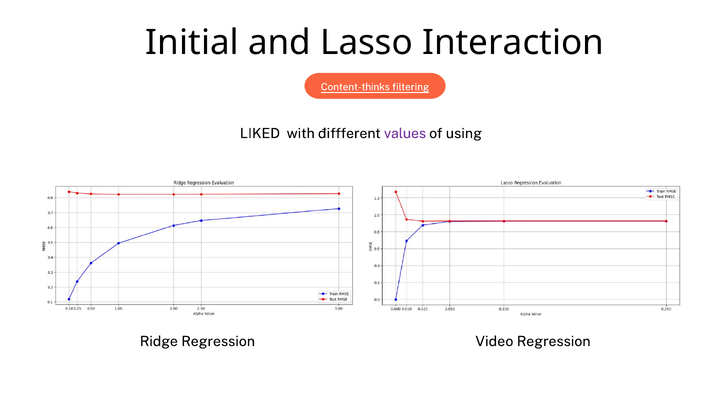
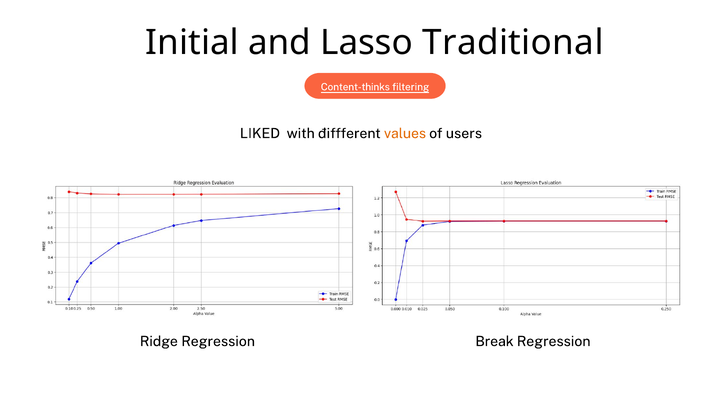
Interaction: Interaction -> Traditional
values colour: purple -> orange
using: using -> users
Video: Video -> Break
